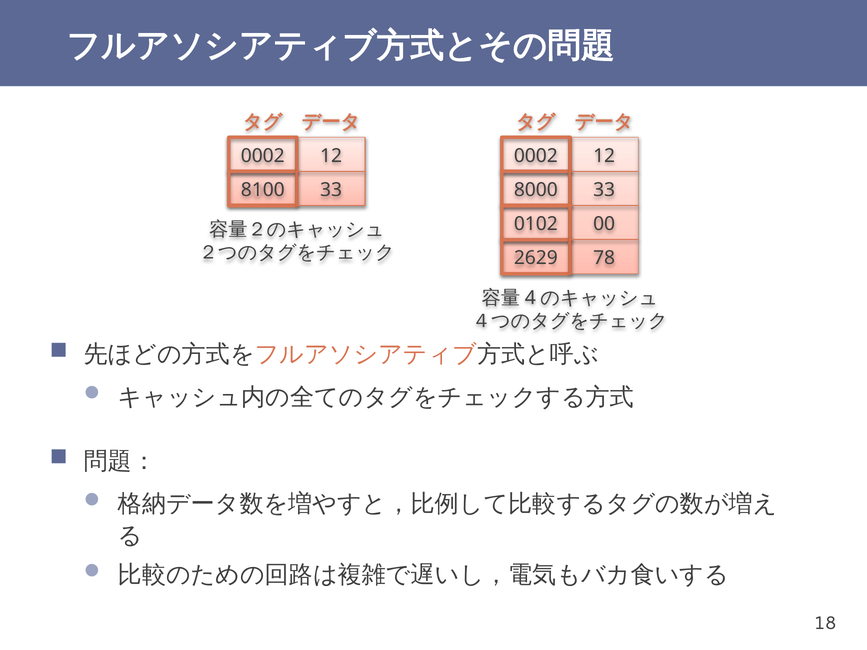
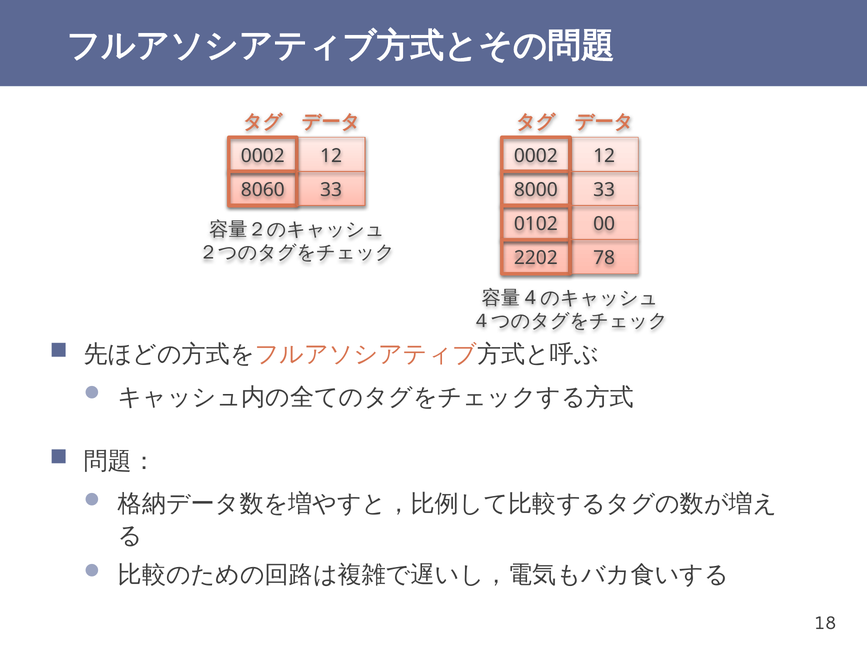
8100: 8100 -> 8060
2629: 2629 -> 2202
